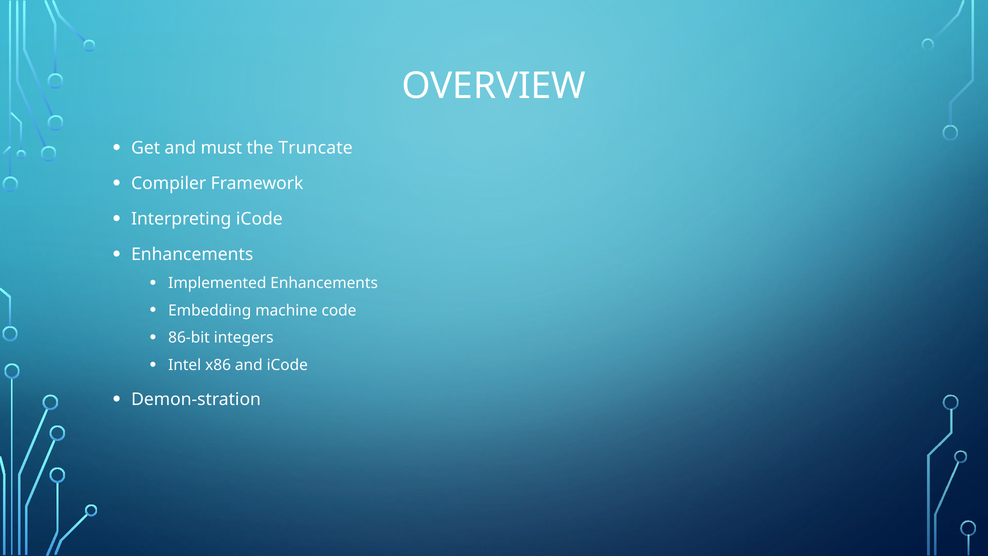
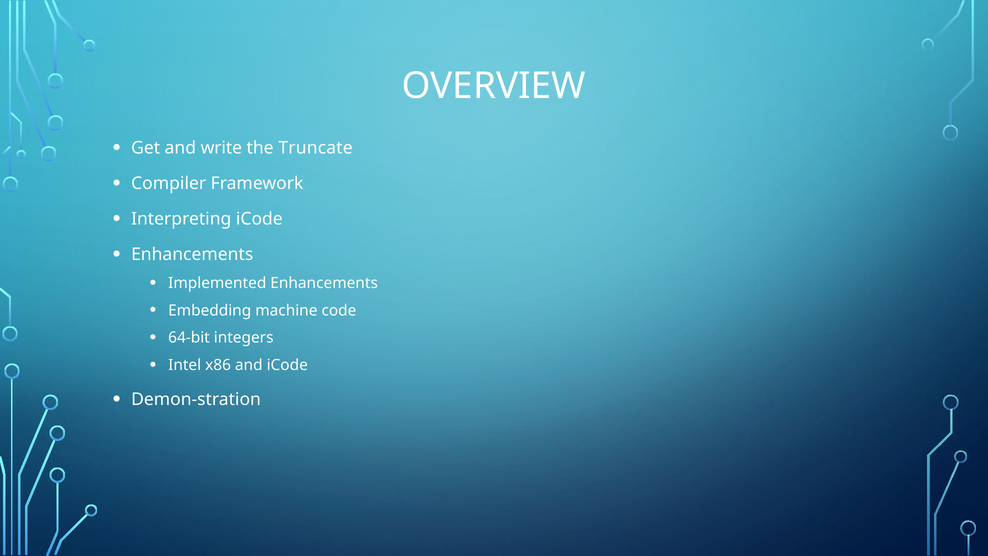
must: must -> write
86-bit: 86-bit -> 64-bit
